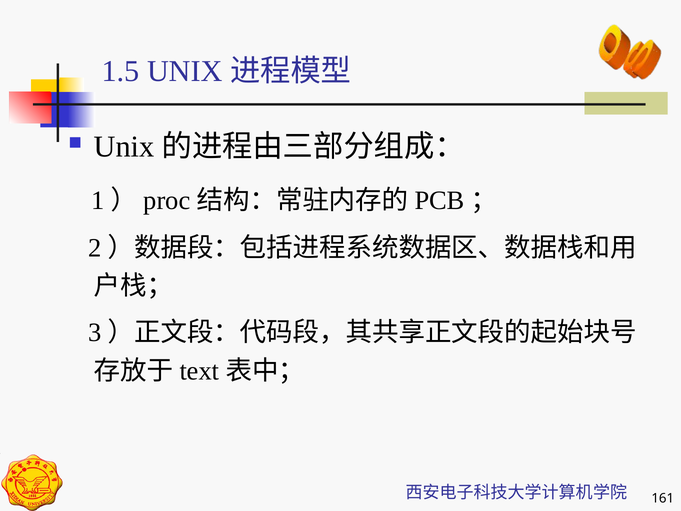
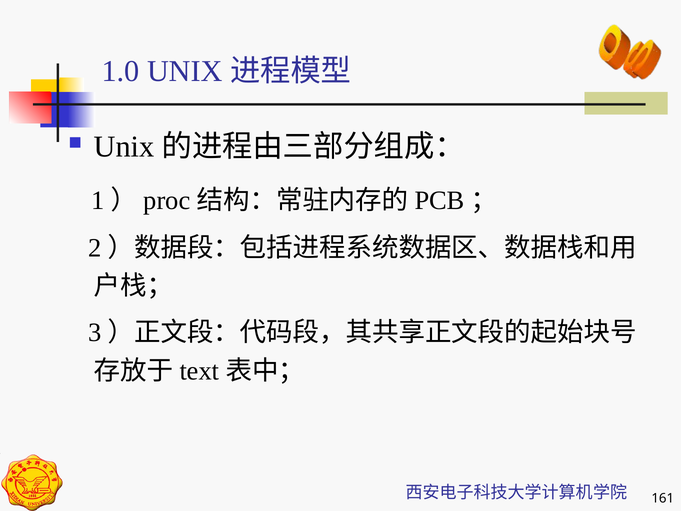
1.5: 1.5 -> 1.0
